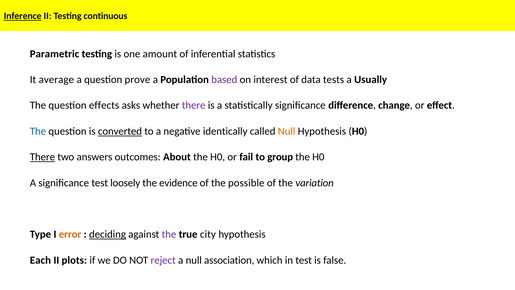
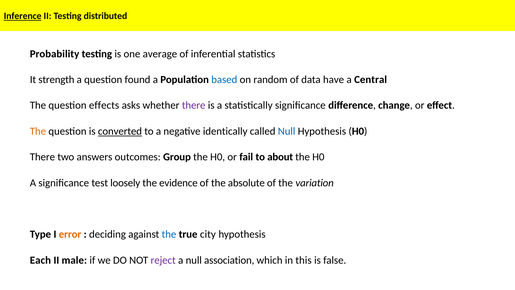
continuous: continuous -> distributed
Parametric: Parametric -> Probability
amount: amount -> average
average: average -> strength
prove: prove -> found
based colour: purple -> blue
interest: interest -> random
tests: tests -> have
Usually: Usually -> Central
The at (38, 131) colour: blue -> orange
Null at (287, 131) colour: orange -> blue
There at (42, 157) underline: present -> none
About: About -> Group
group: group -> about
possible: possible -> absolute
deciding underline: present -> none
the at (169, 234) colour: purple -> blue
plots: plots -> male
in test: test -> this
